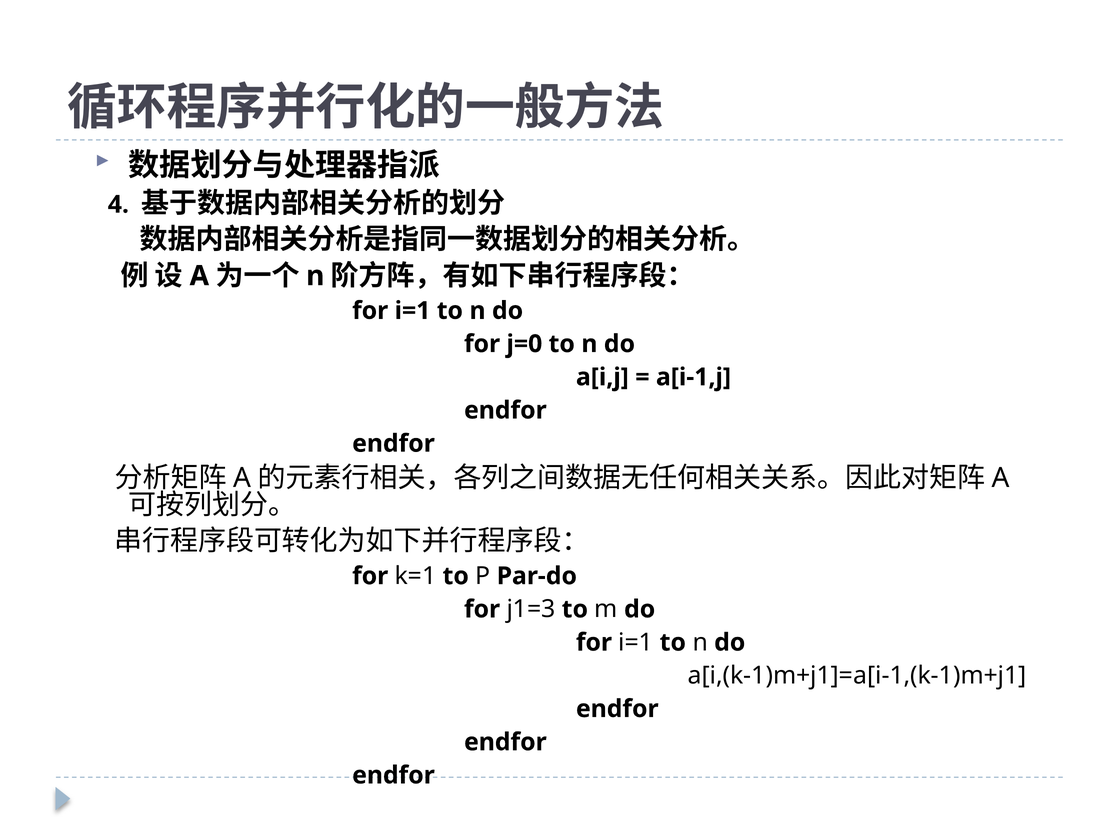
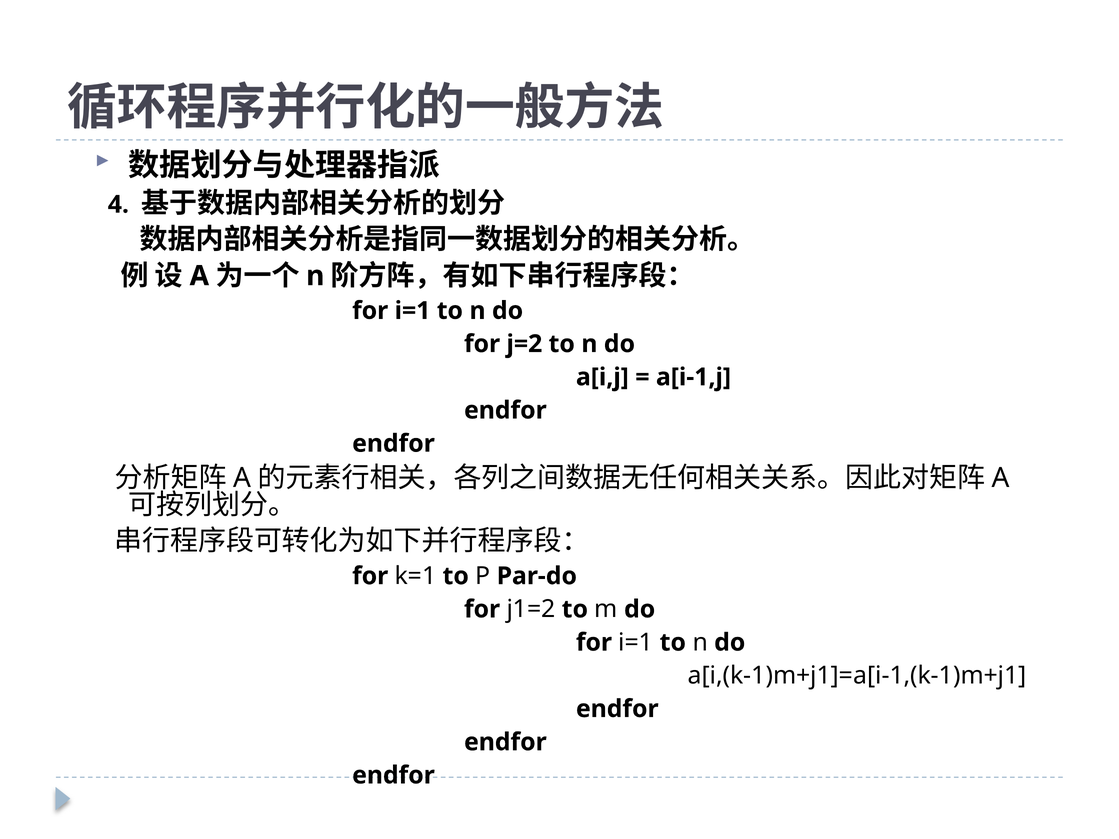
j=0: j=0 -> j=2
j1=3: j1=3 -> j1=2
